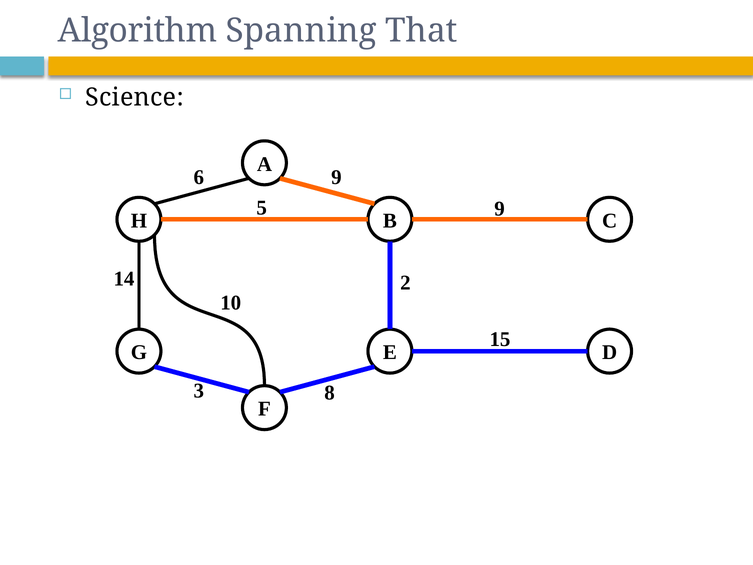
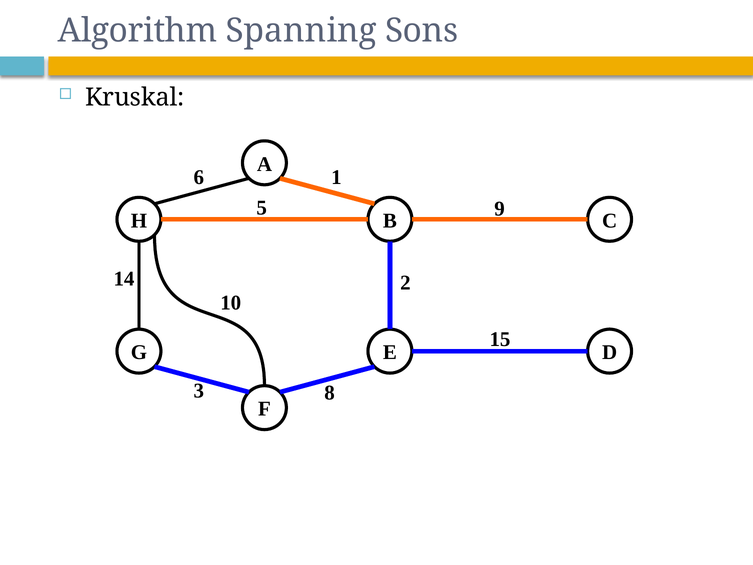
That: That -> Sons
Science: Science -> Kruskal
6 9: 9 -> 1
